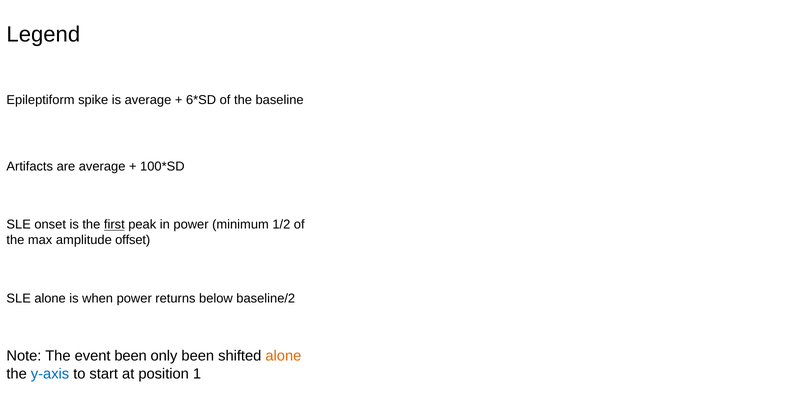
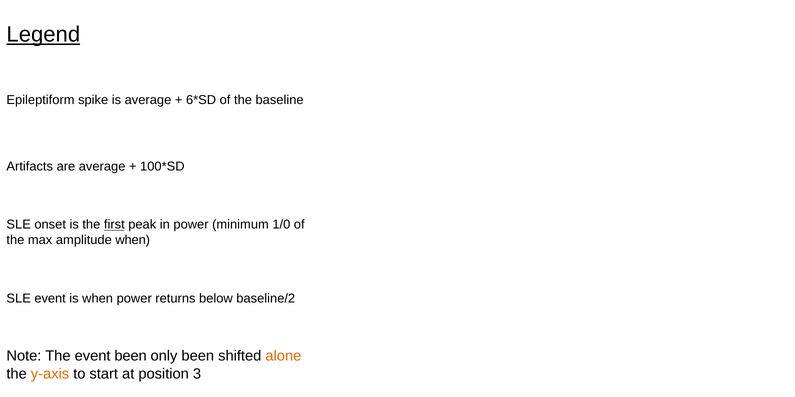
Legend underline: none -> present
1/2: 1/2 -> 1/0
amplitude offset: offset -> when
SLE alone: alone -> event
y-axis colour: blue -> orange
1: 1 -> 3
